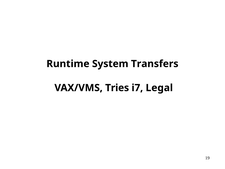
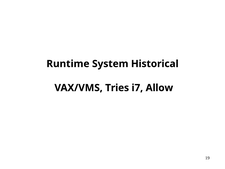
Transfers: Transfers -> Historical
Legal: Legal -> Allow
